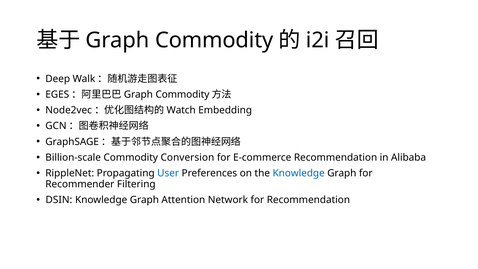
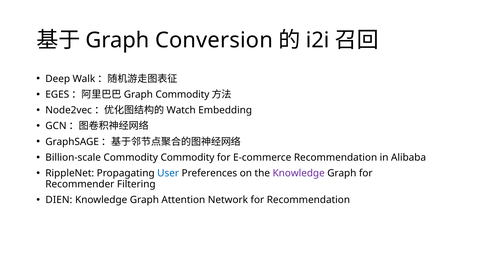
Commodity at (214, 40): Commodity -> Conversion
Commodity Conversion: Conversion -> Commodity
Knowledge at (299, 173) colour: blue -> purple
DSIN: DSIN -> DIEN
